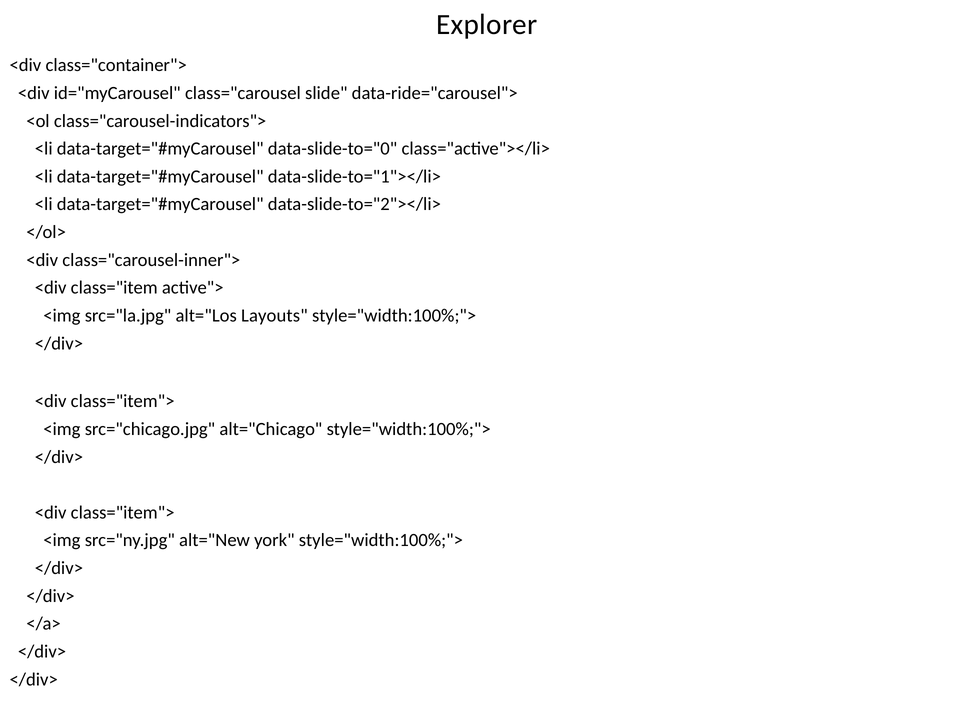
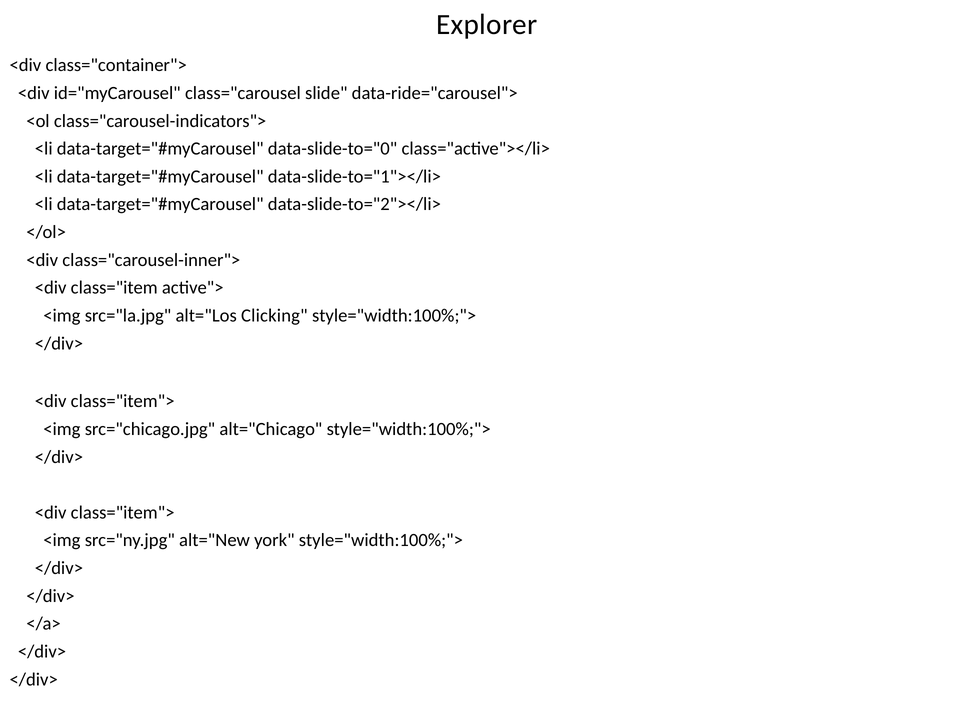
Layouts: Layouts -> Clicking
